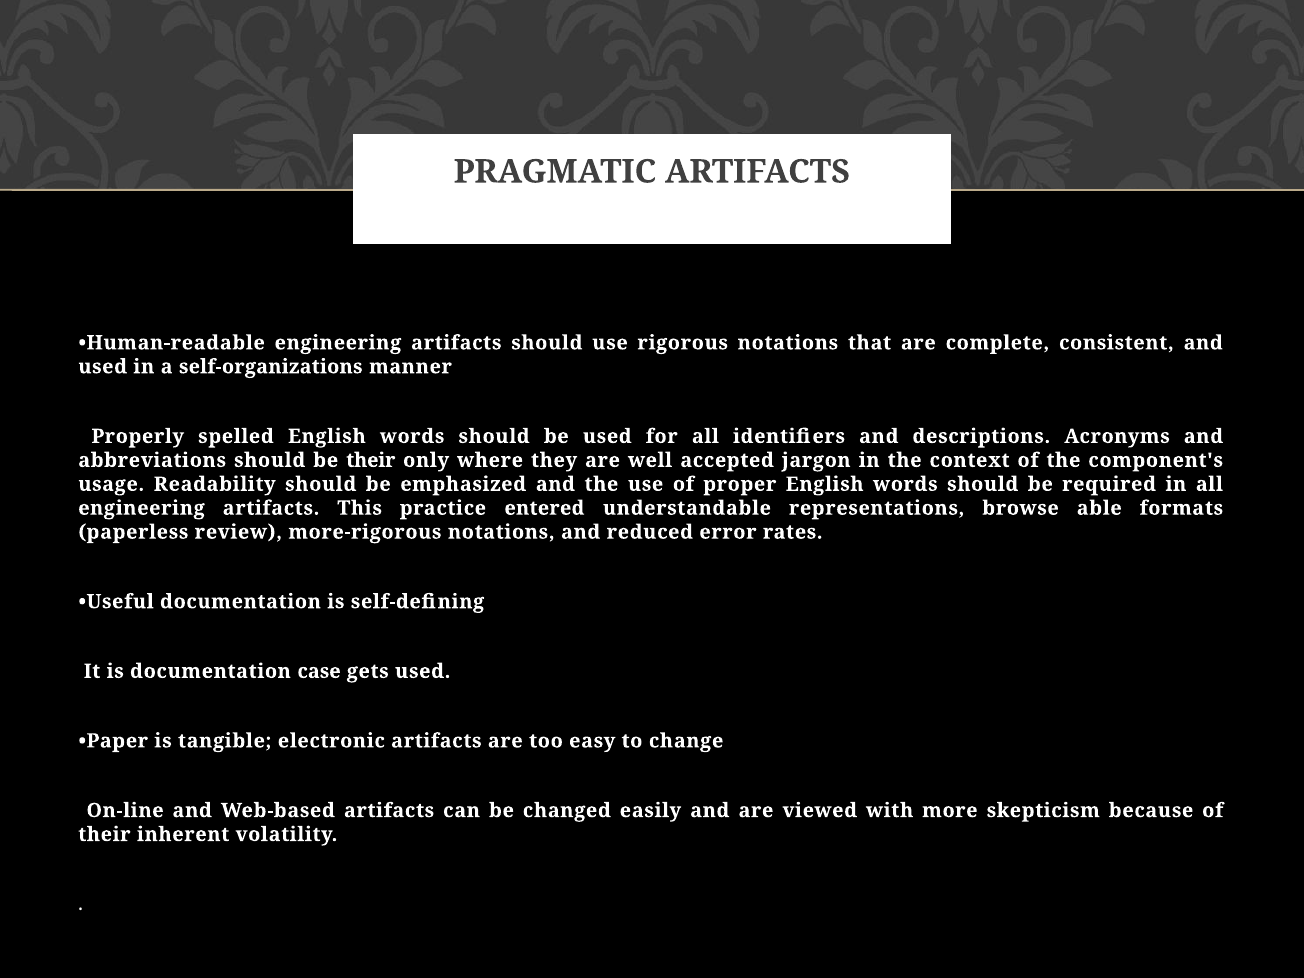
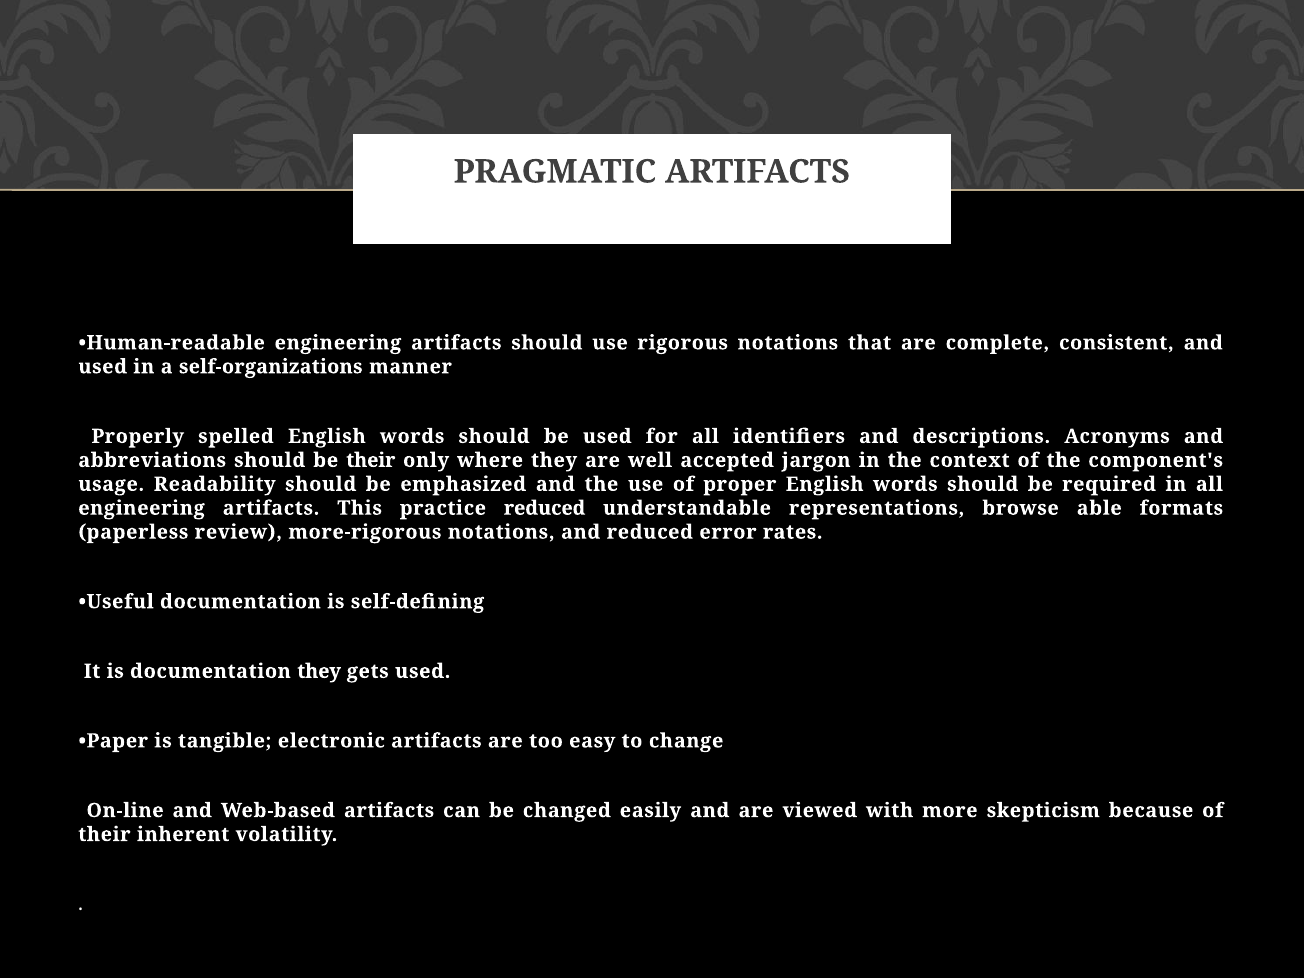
practice entered: entered -> reduced
documentation case: case -> they
